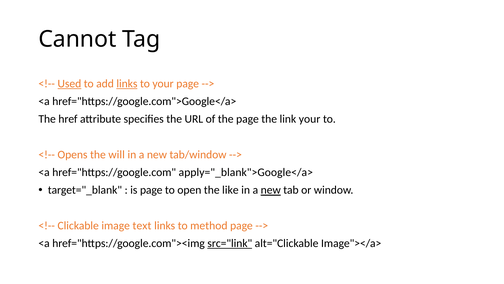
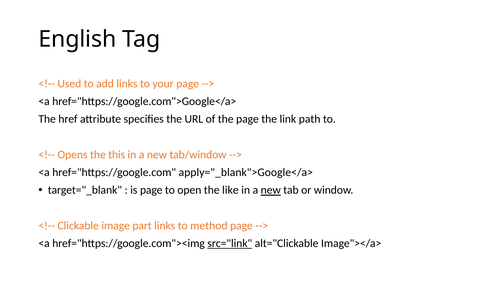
Cannot: Cannot -> English
Used underline: present -> none
links at (127, 84) underline: present -> none
link your: your -> path
will: will -> this
text: text -> part
